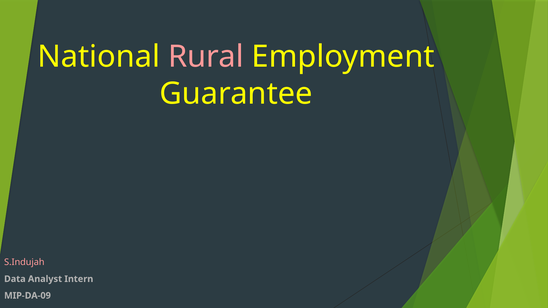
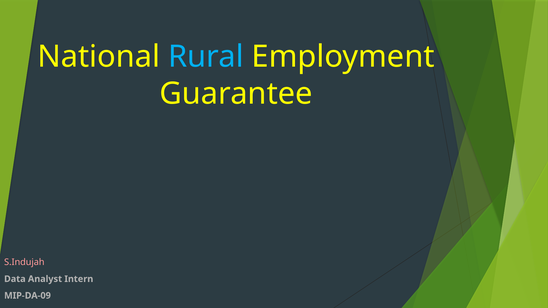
Rural colour: pink -> light blue
